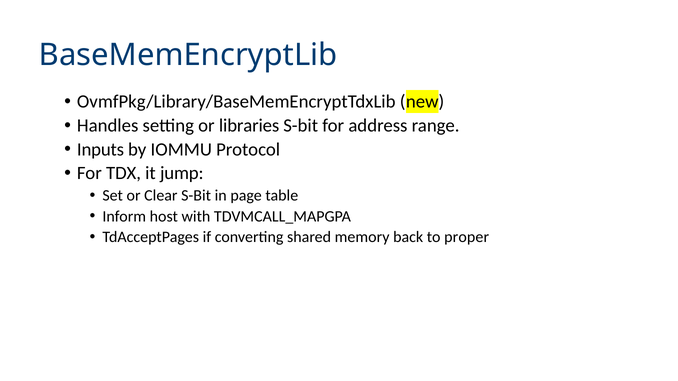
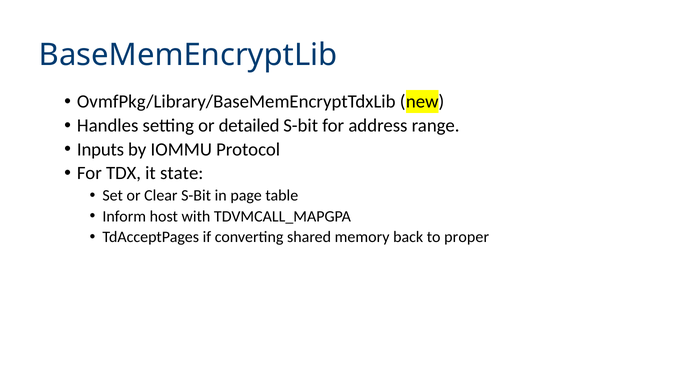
libraries: libraries -> detailed
jump: jump -> state
